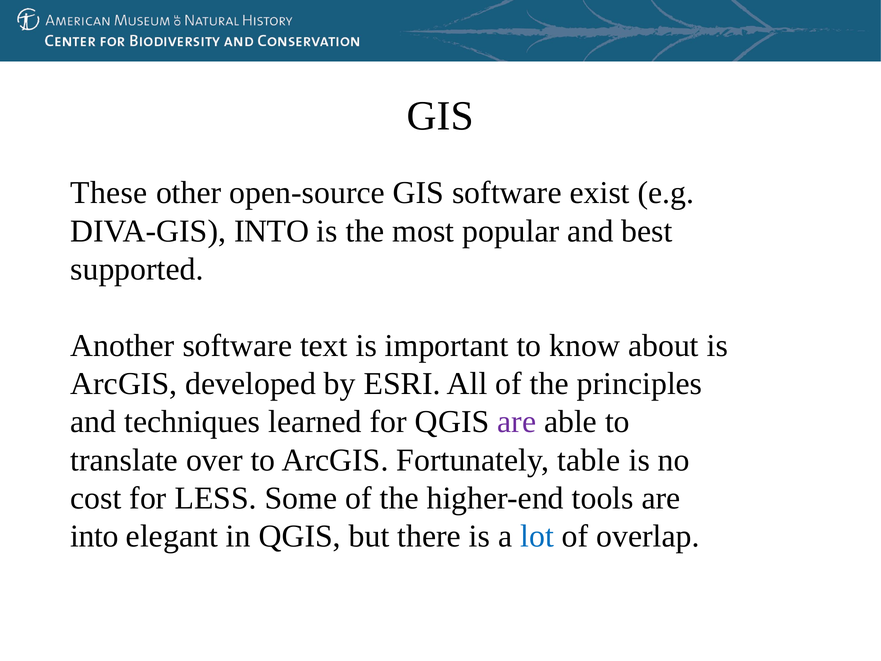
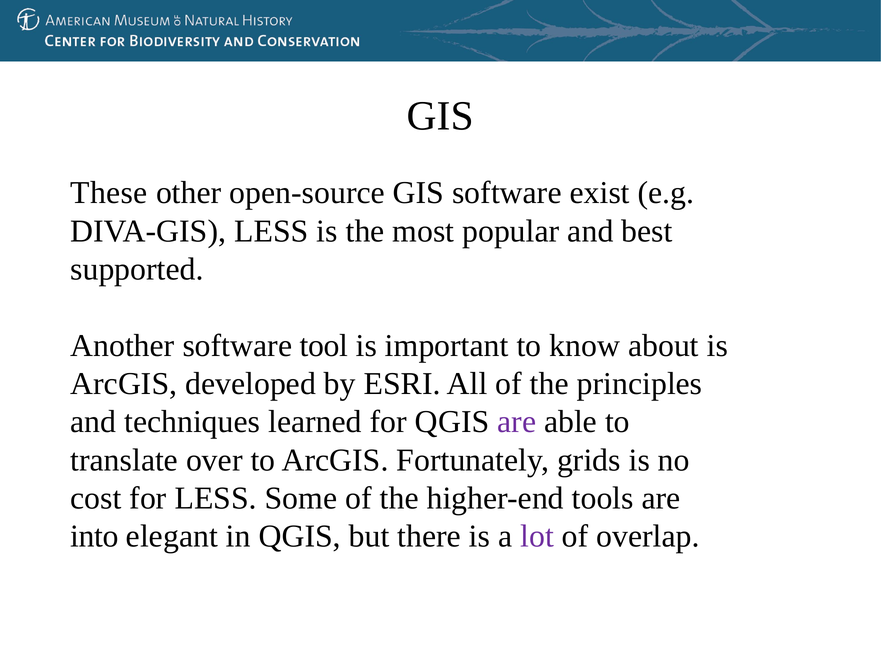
DIVA-GIS INTO: INTO -> LESS
text: text -> tool
table: table -> grids
lot colour: blue -> purple
